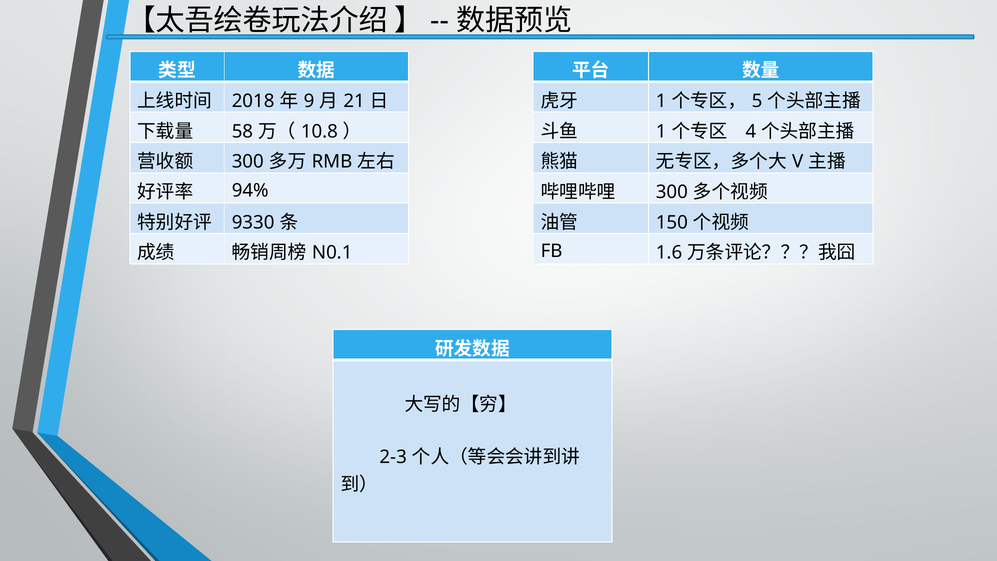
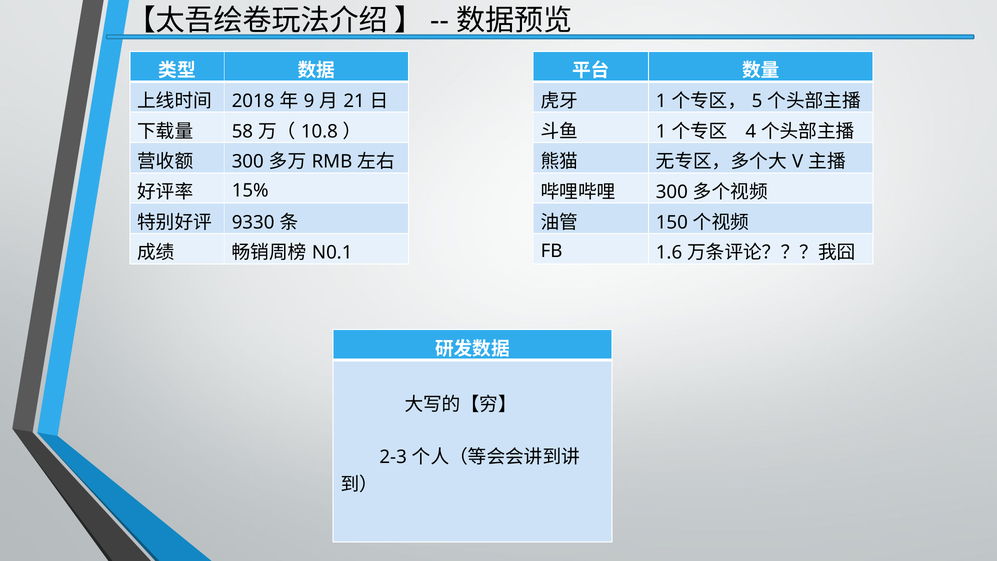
94%: 94% -> 15%
